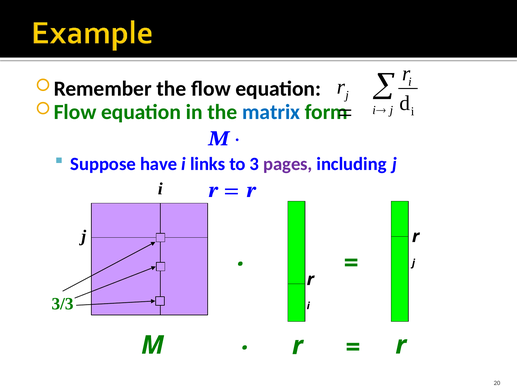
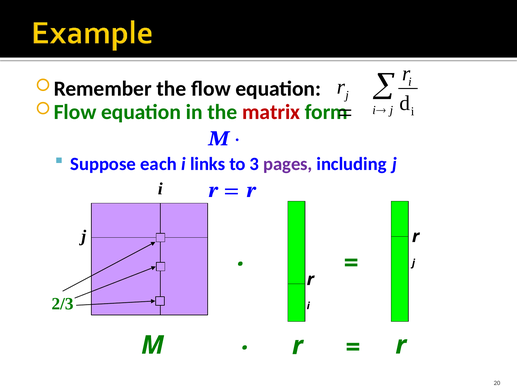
matrix colour: blue -> red
have: have -> each
3/3: 3/3 -> 2/3
